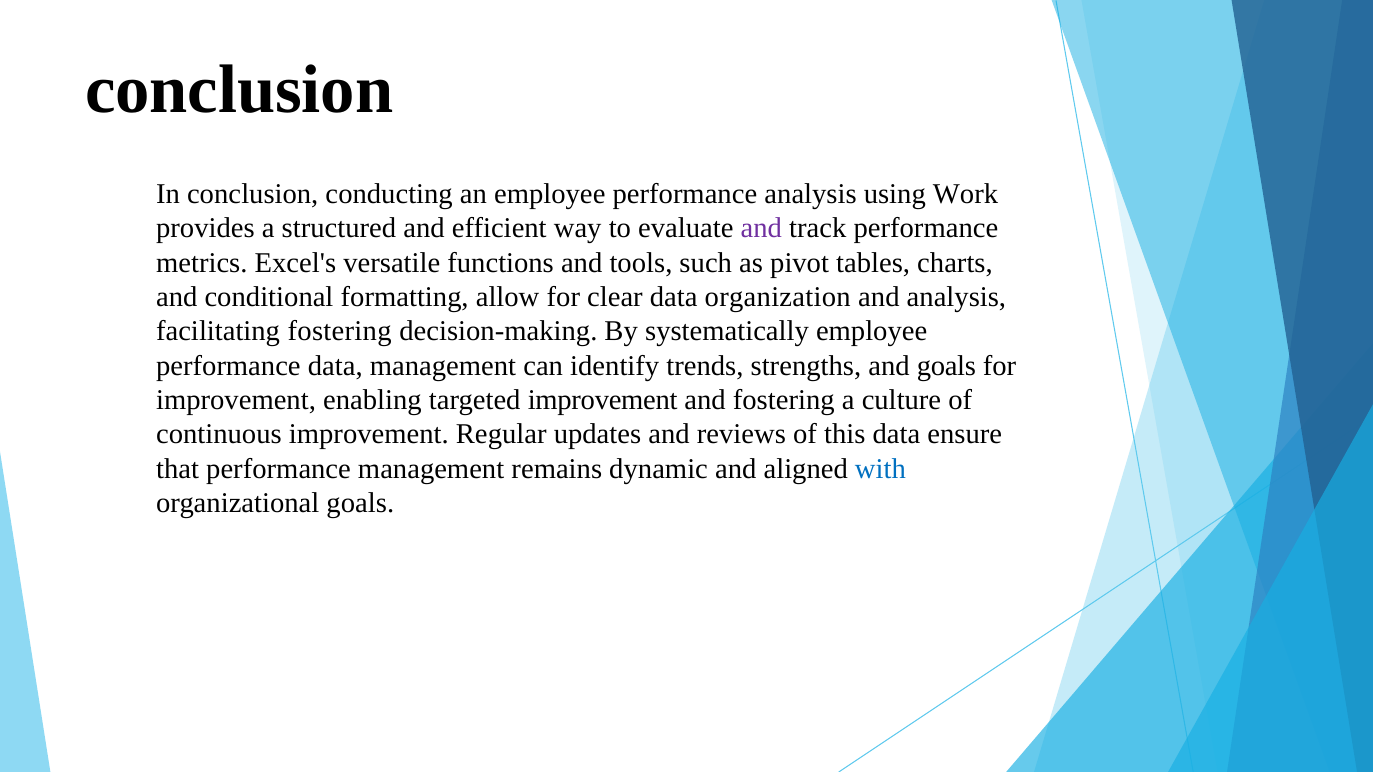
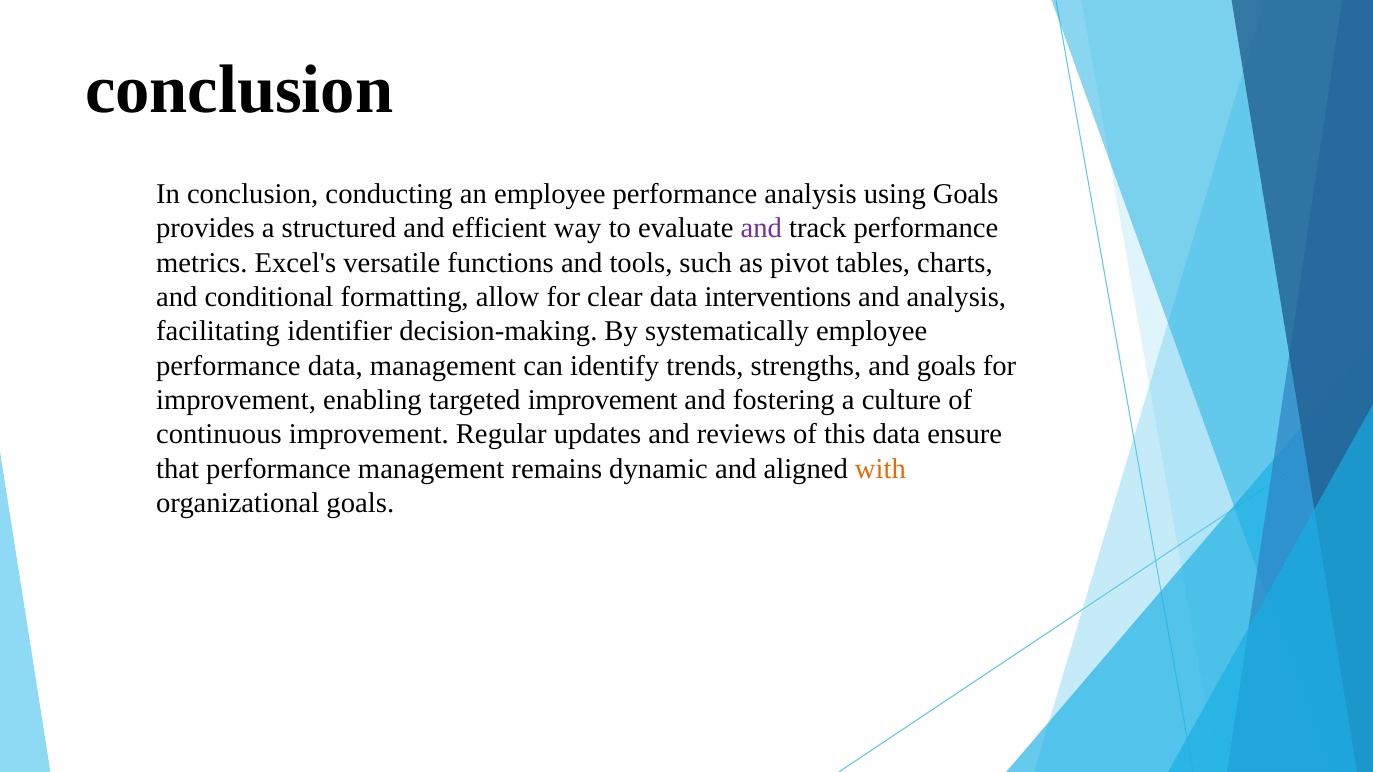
using Work: Work -> Goals
organization: organization -> interventions
facilitating fostering: fostering -> identifier
with colour: blue -> orange
